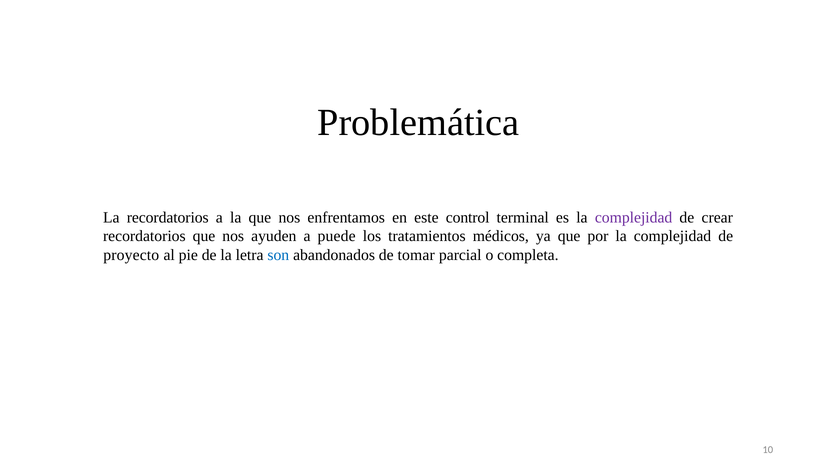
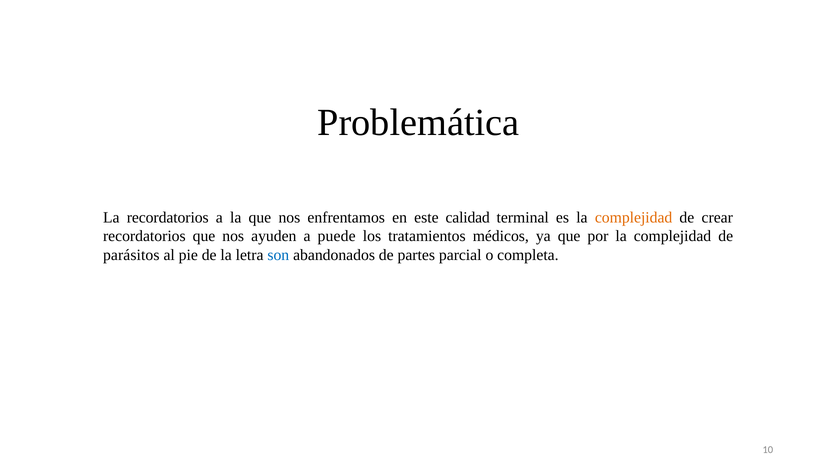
control: control -> calidad
complejidad at (634, 217) colour: purple -> orange
proyecto: proyecto -> parásitos
tomar: tomar -> partes
